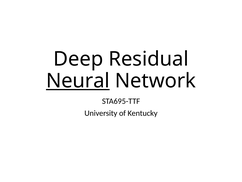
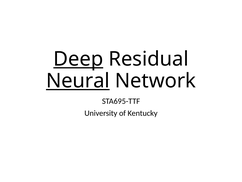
Deep underline: none -> present
